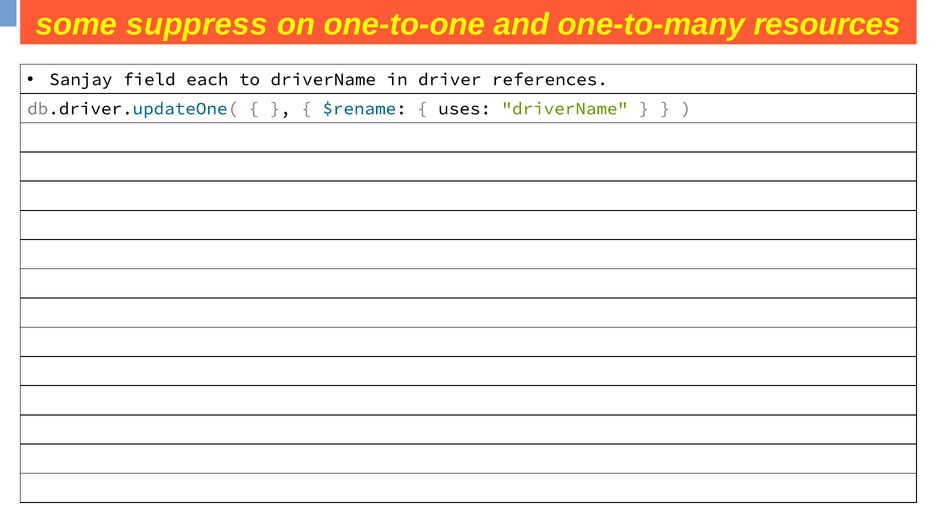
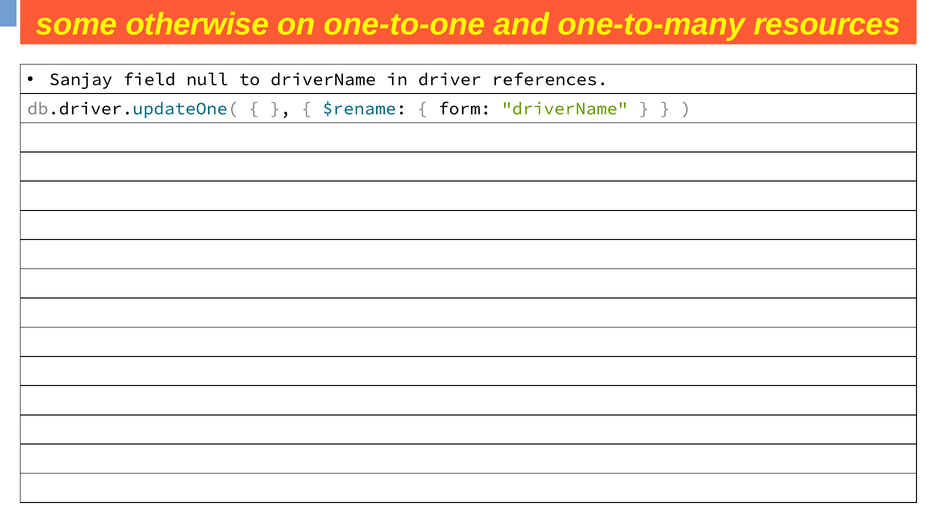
suppress: suppress -> otherwise
each: each -> null
uses: uses -> form
